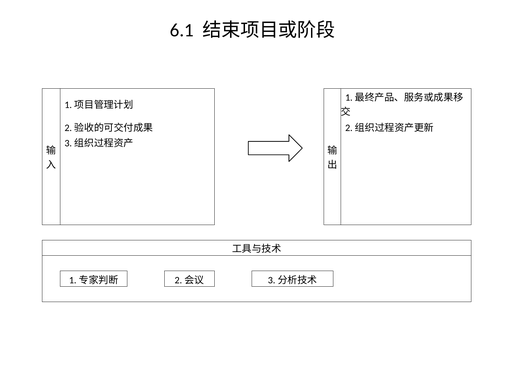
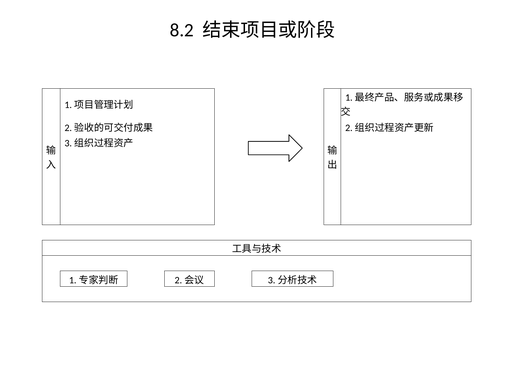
6.1: 6.1 -> 8.2
